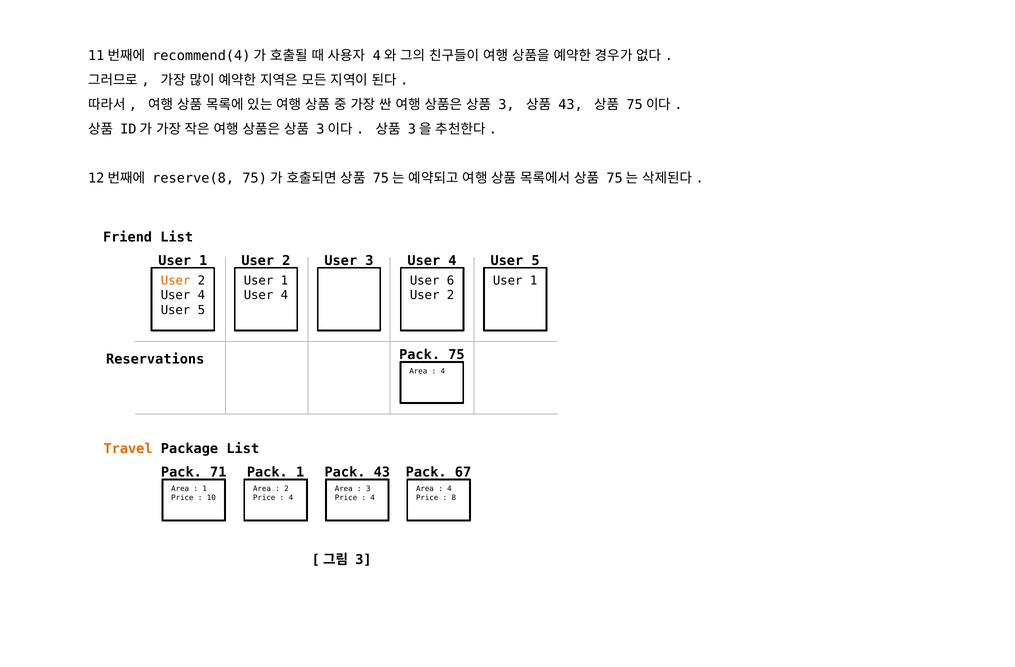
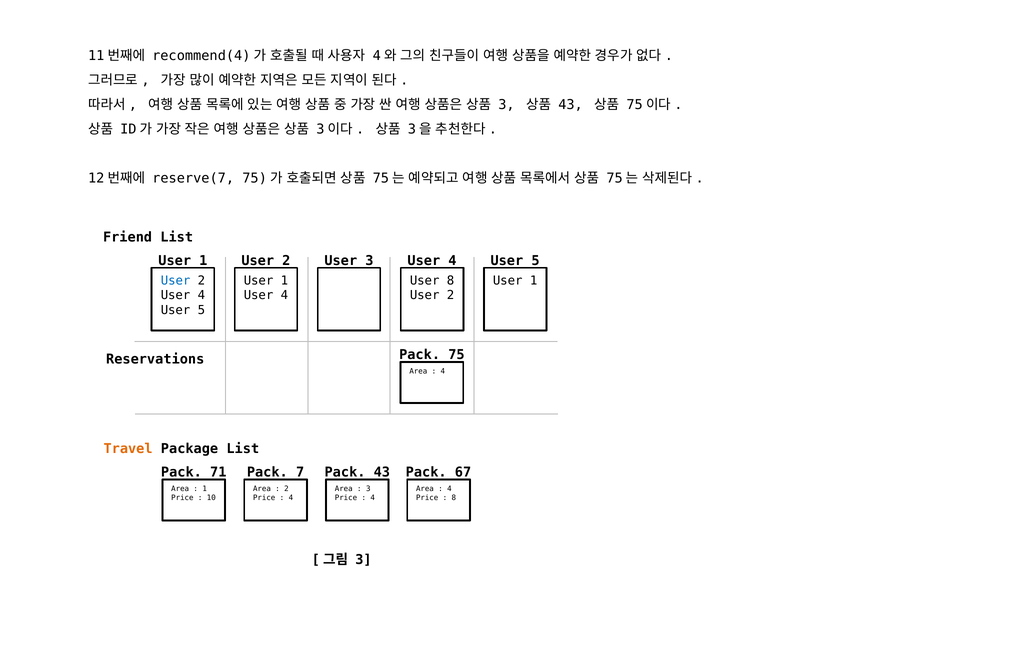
reserve(8: reserve(8 -> reserve(7
User at (176, 280) colour: orange -> blue
User 6: 6 -> 8
Pack 1: 1 -> 7
